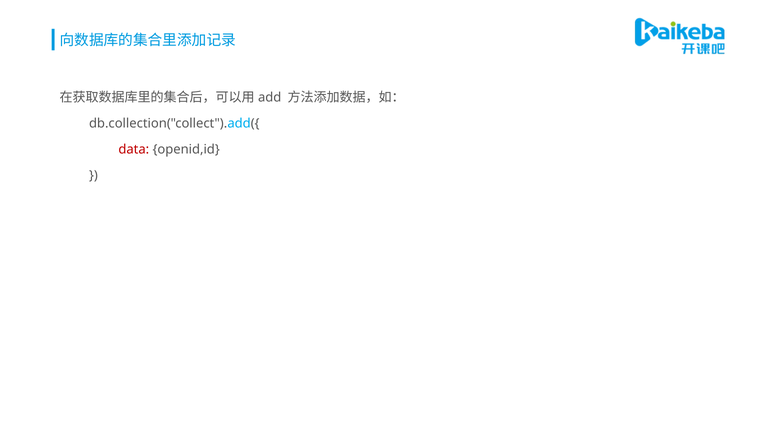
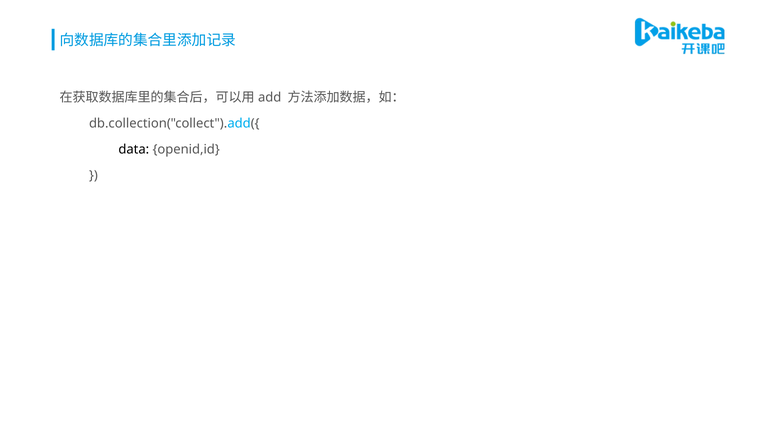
data colour: red -> black
